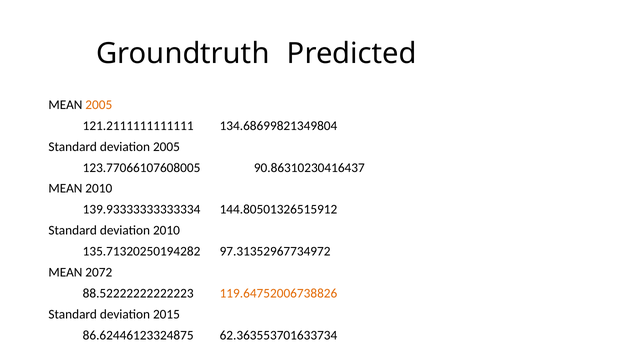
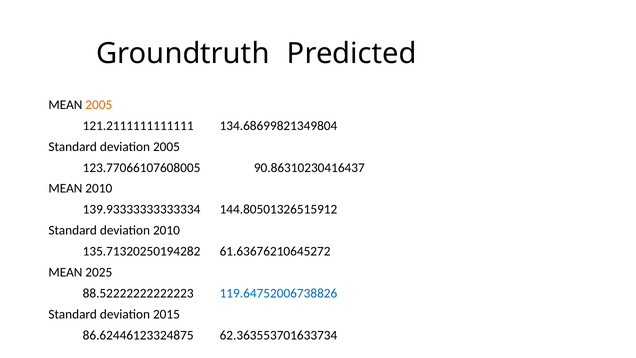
97.31352967734972: 97.31352967734972 -> 61.63676210645272
2072: 2072 -> 2025
119.64752006738826 colour: orange -> blue
